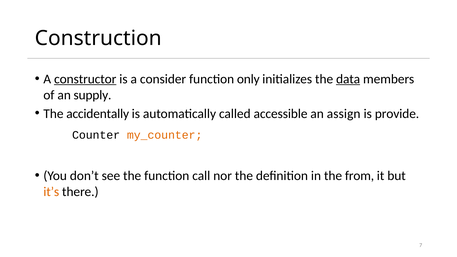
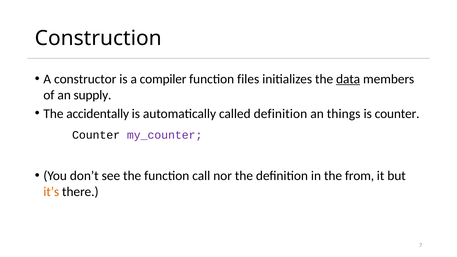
constructor underline: present -> none
consider: consider -> compiler
only: only -> files
called accessible: accessible -> definition
assign: assign -> things
is provide: provide -> counter
my_counter colour: orange -> purple
